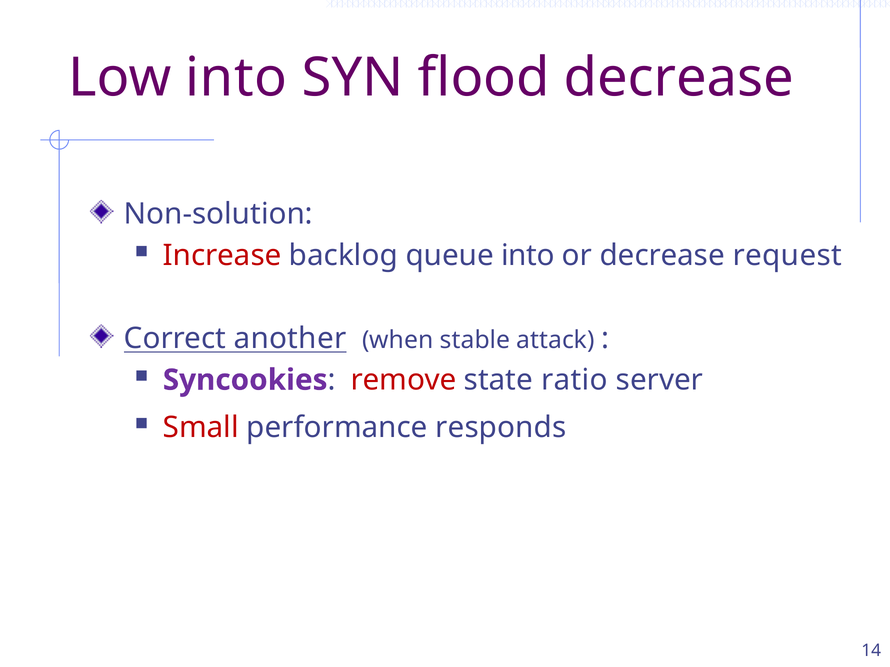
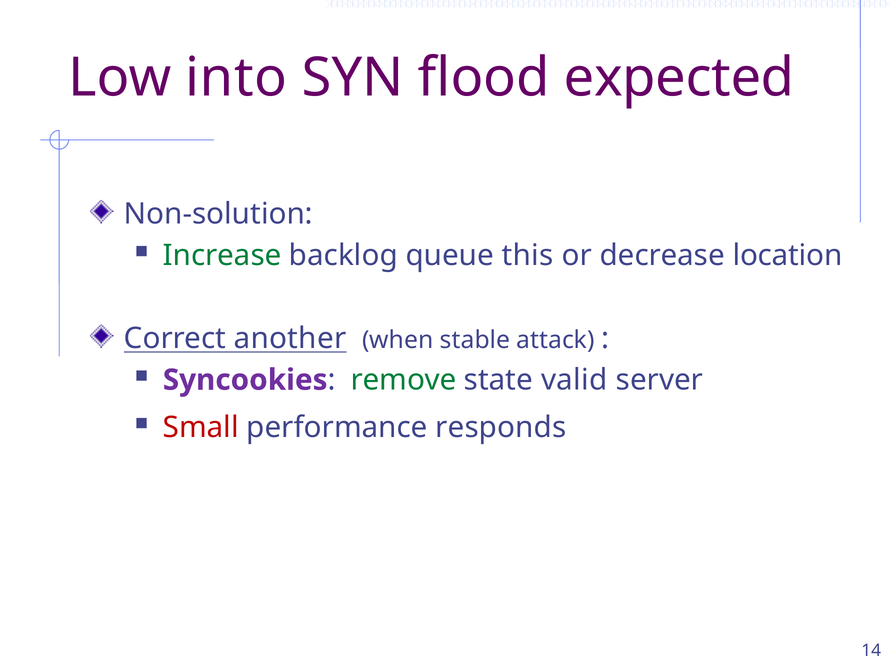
flood decrease: decrease -> expected
Increase colour: red -> green
queue into: into -> this
request: request -> location
remove colour: red -> green
ratio: ratio -> valid
